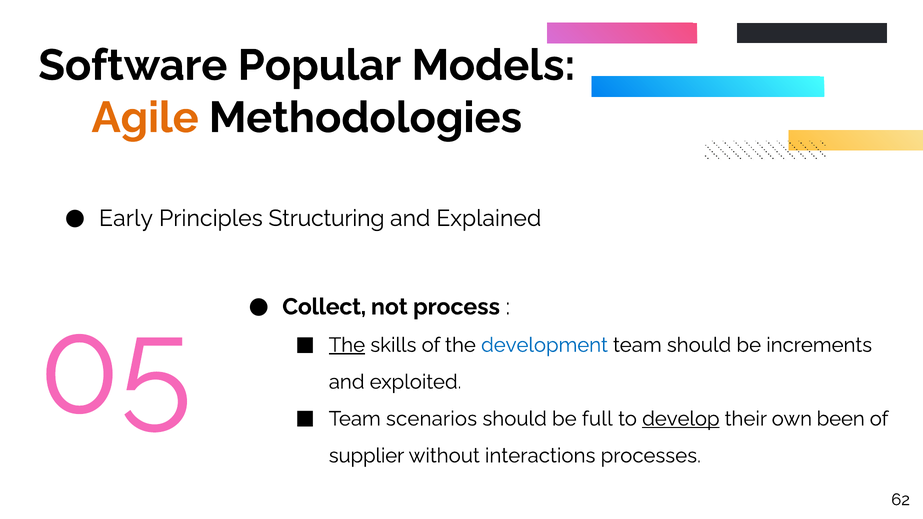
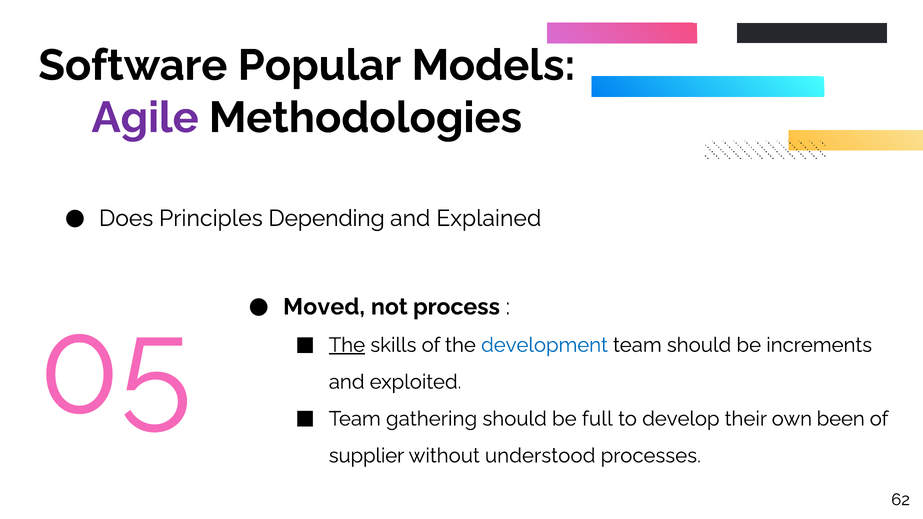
Agile colour: orange -> purple
Early: Early -> Does
Structuring: Structuring -> Depending
Collect: Collect -> Moved
scenarios: scenarios -> gathering
develop underline: present -> none
interactions: interactions -> understood
